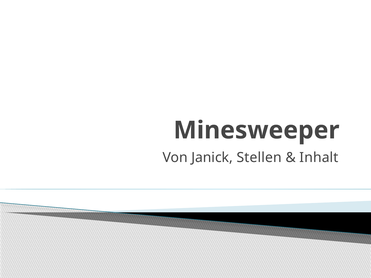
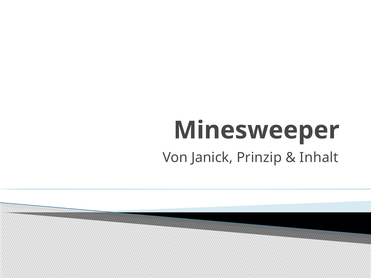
Stellen: Stellen -> Prinzip
